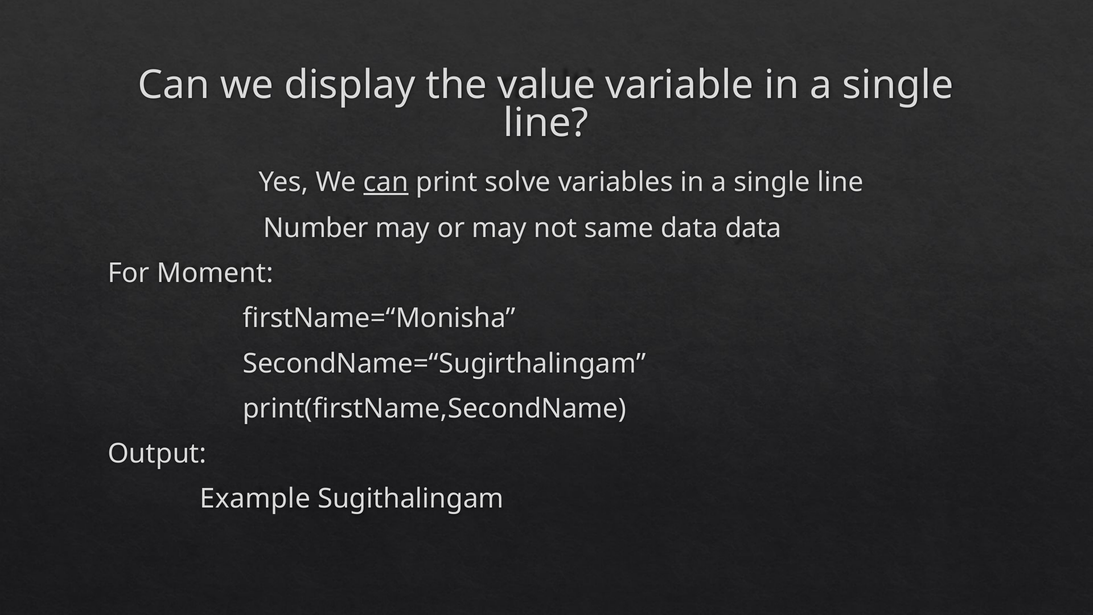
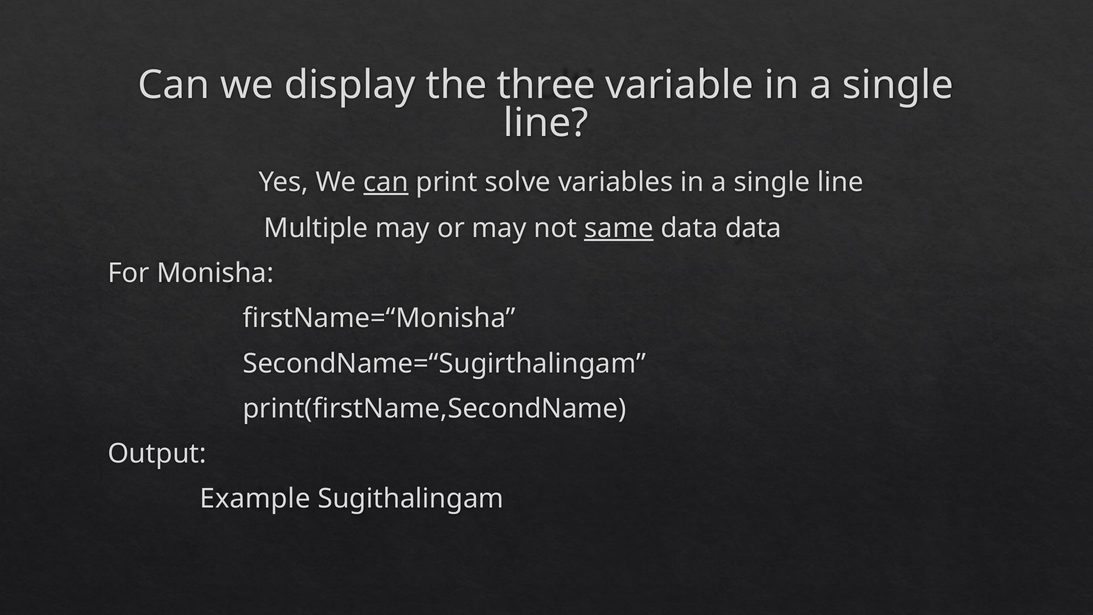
value: value -> three
Number: Number -> Multiple
same underline: none -> present
Moment: Moment -> Monisha
